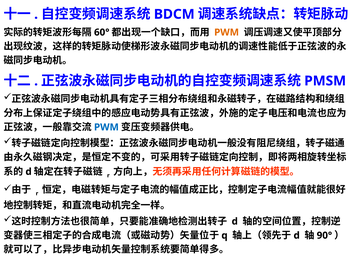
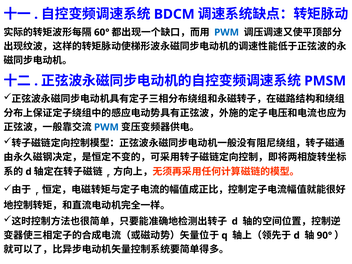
PWM at (227, 32) colour: orange -> blue
